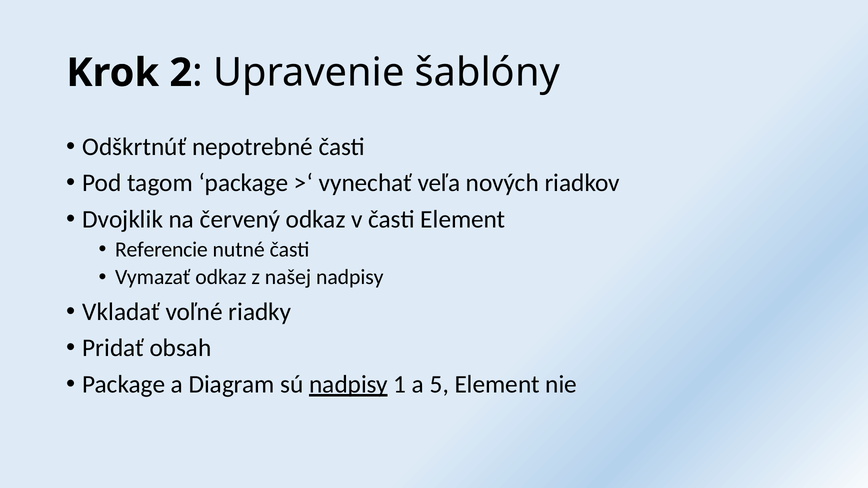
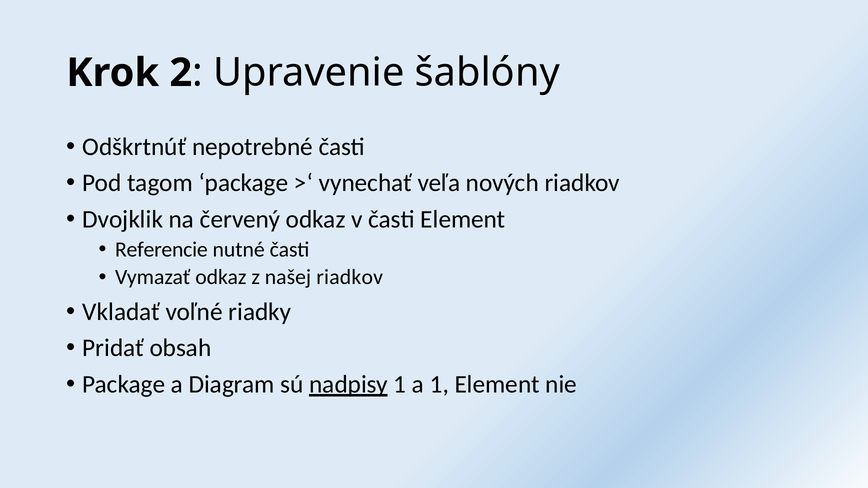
našej nadpisy: nadpisy -> riadkov
a 5: 5 -> 1
